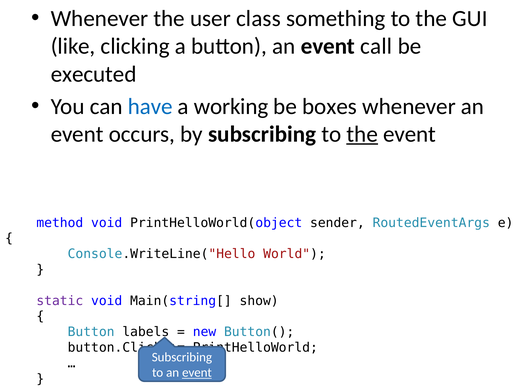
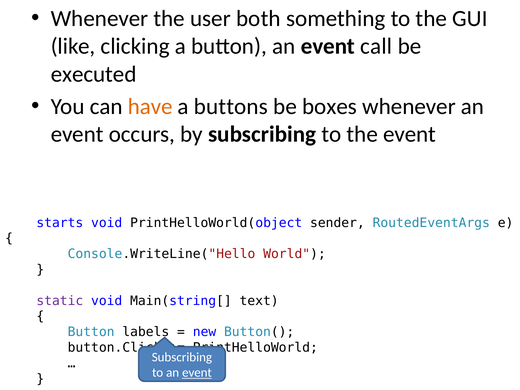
class: class -> both
have colour: blue -> orange
working: working -> buttons
the at (362, 134) underline: present -> none
method: method -> starts
show: show -> text
